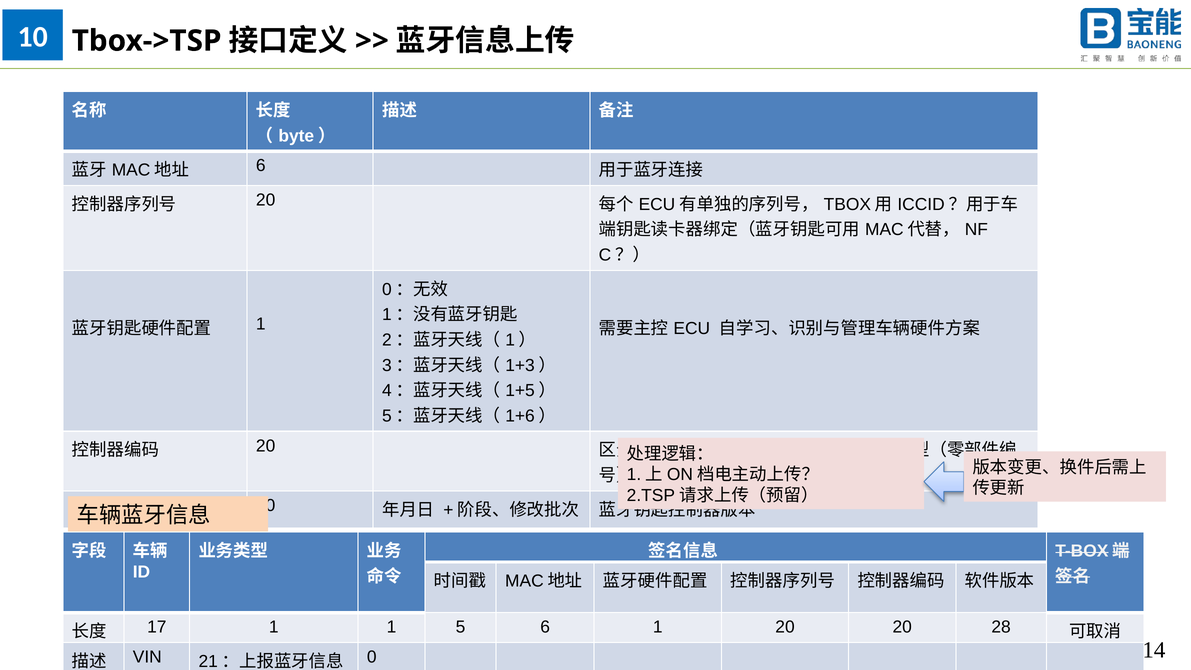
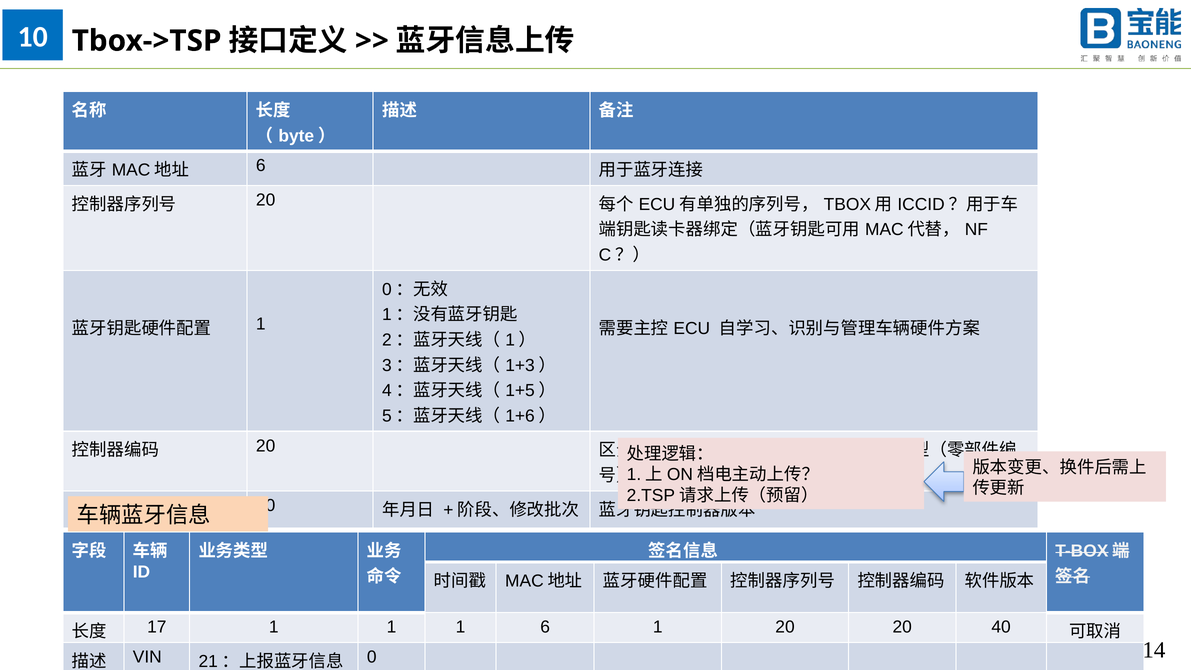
1 1 5: 5 -> 1
28: 28 -> 40
